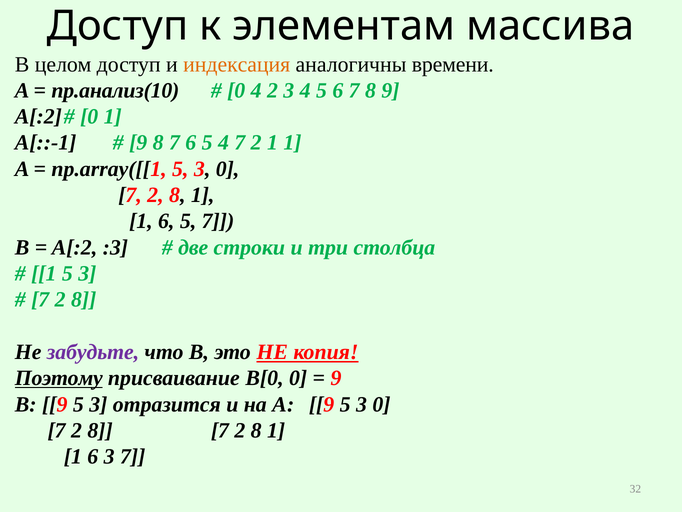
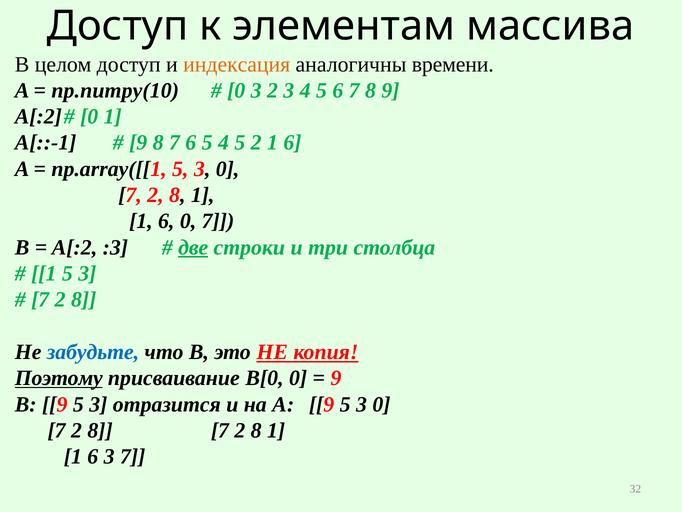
np.анализ(10: np.анализ(10 -> np.numpy(10
0 4: 4 -> 3
5 4 7: 7 -> 5
2 1 1: 1 -> 6
1 6 5: 5 -> 0
две underline: none -> present
забудьте colour: purple -> blue
